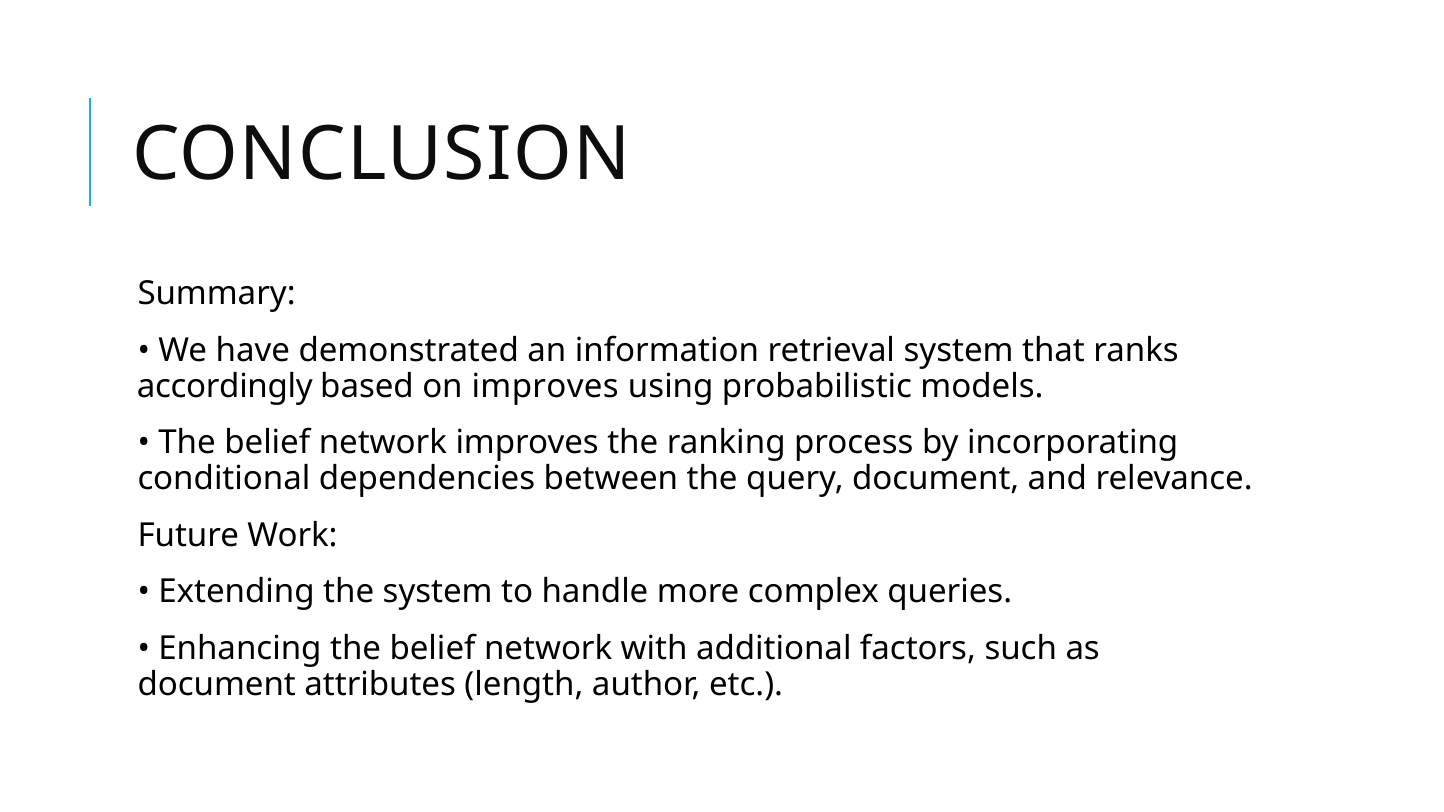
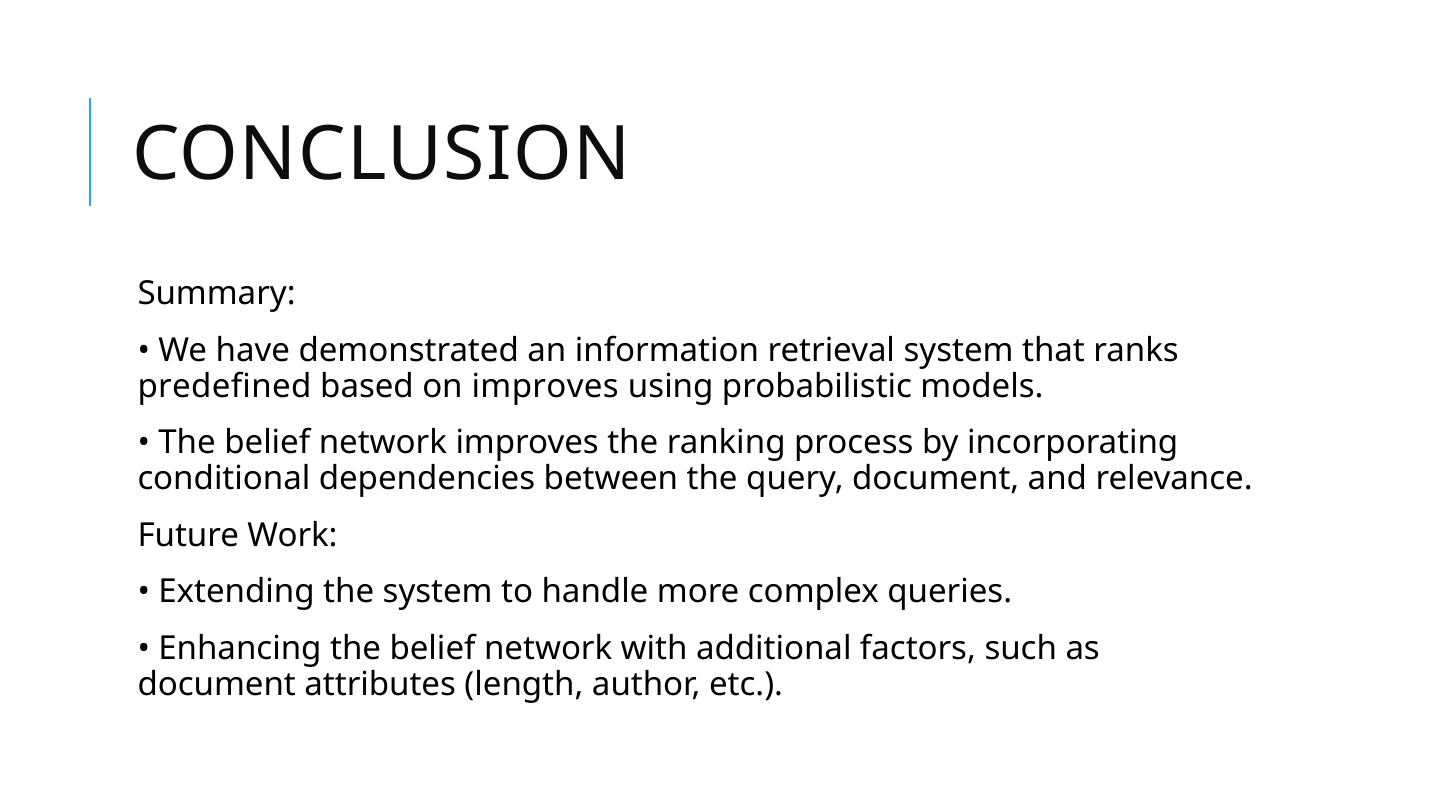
accordingly: accordingly -> predefined
